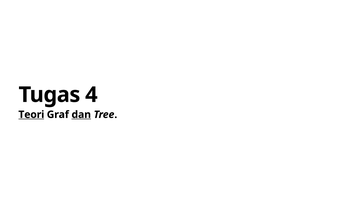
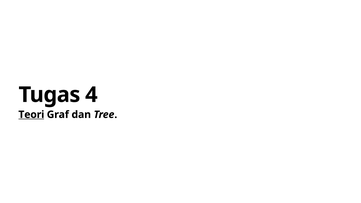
dan underline: present -> none
